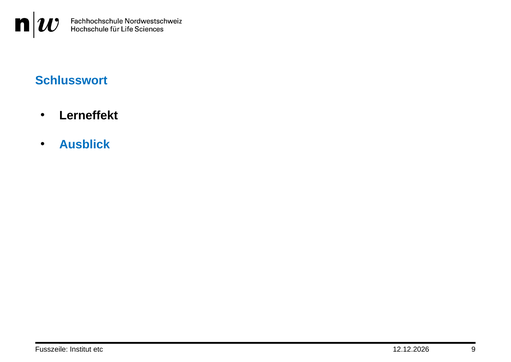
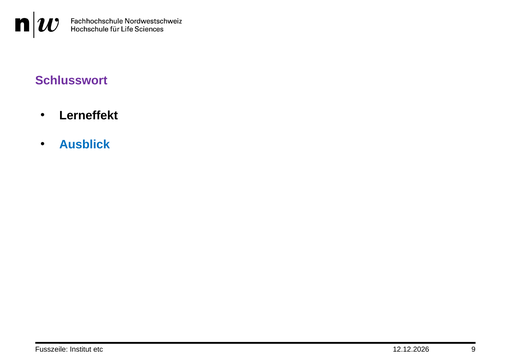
Schlusswort colour: blue -> purple
